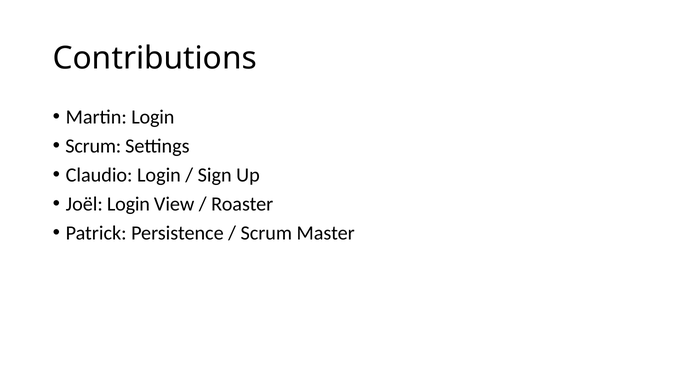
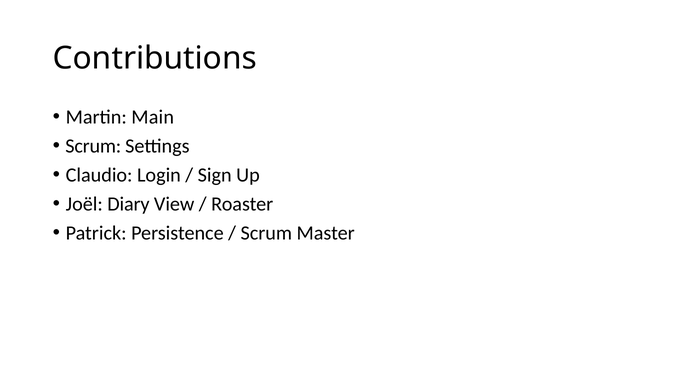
Martin Login: Login -> Main
Joël Login: Login -> Diary
